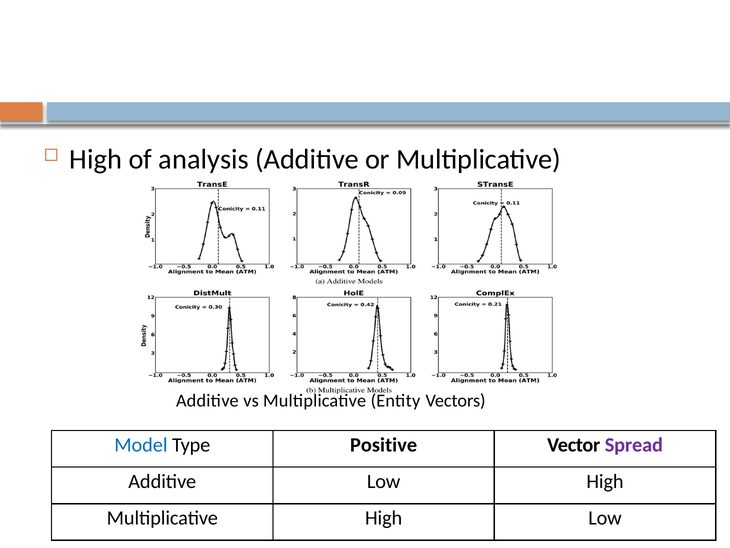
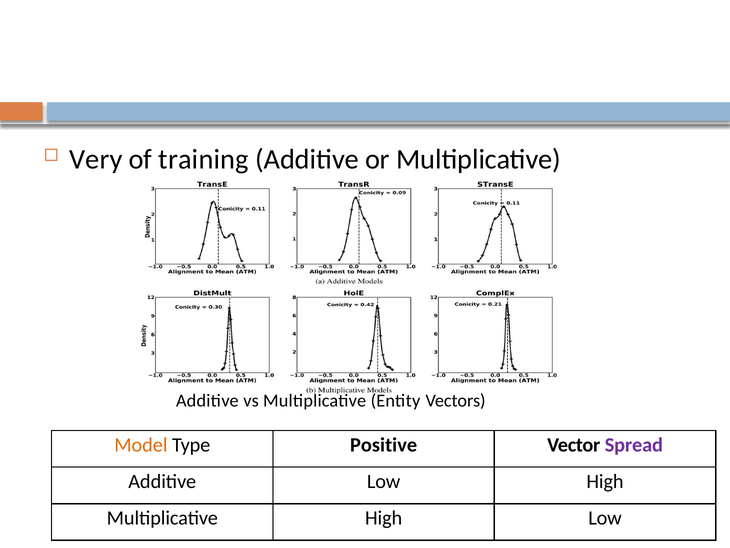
High at (96, 159): High -> Very
analysis: analysis -> training
Model colour: blue -> orange
